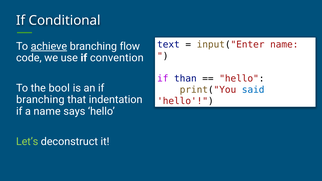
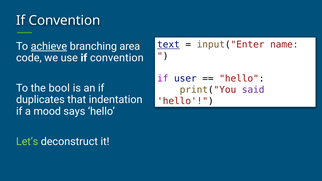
Conditional at (65, 20): Conditional -> Convention
text underline: none -> present
flow: flow -> area
than: than -> user
said colour: blue -> purple
branching at (40, 100): branching -> duplicates
a name: name -> mood
